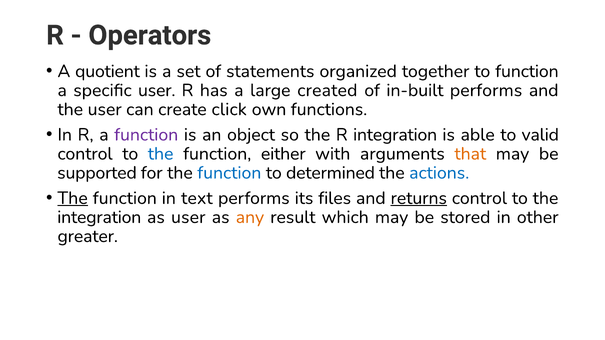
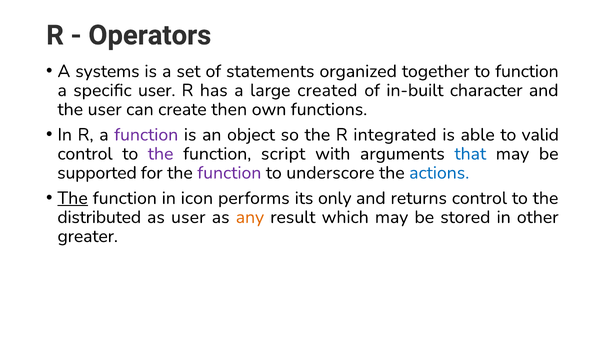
quotient: quotient -> systems
in-built performs: performs -> character
click: click -> then
R integration: integration -> integrated
the at (161, 154) colour: blue -> purple
either: either -> script
that colour: orange -> blue
function at (229, 173) colour: blue -> purple
determined: determined -> underscore
text: text -> icon
files: files -> only
returns underline: present -> none
integration at (99, 217): integration -> distributed
